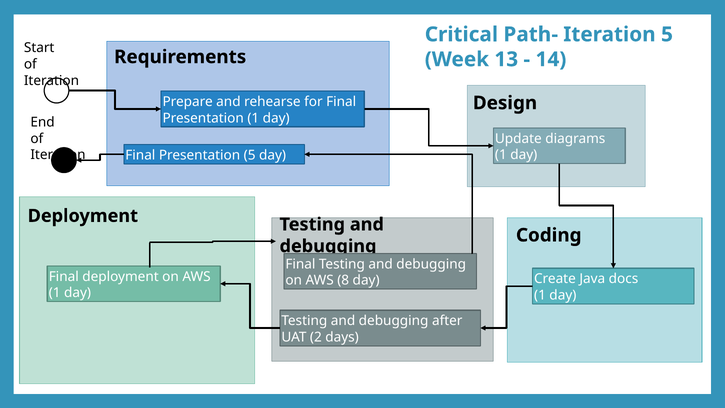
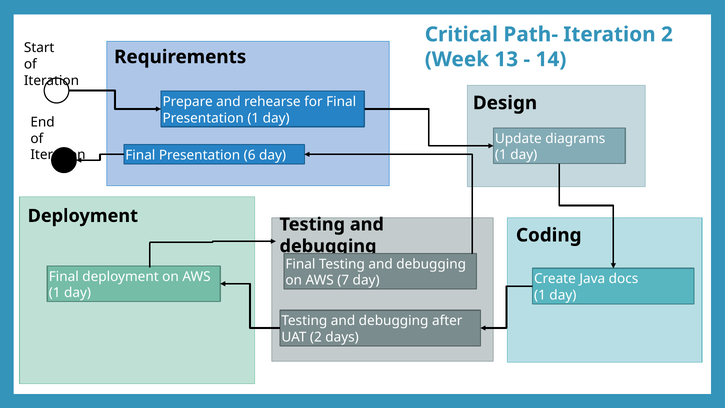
Iteration 5: 5 -> 2
Presentation 5: 5 -> 6
8: 8 -> 7
